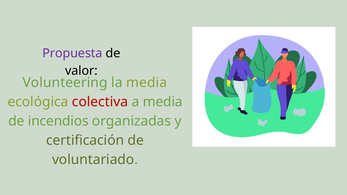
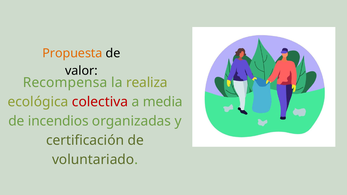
Propuesta colour: purple -> orange
Volunteering: Volunteering -> Recompensa
la media: media -> realiza
